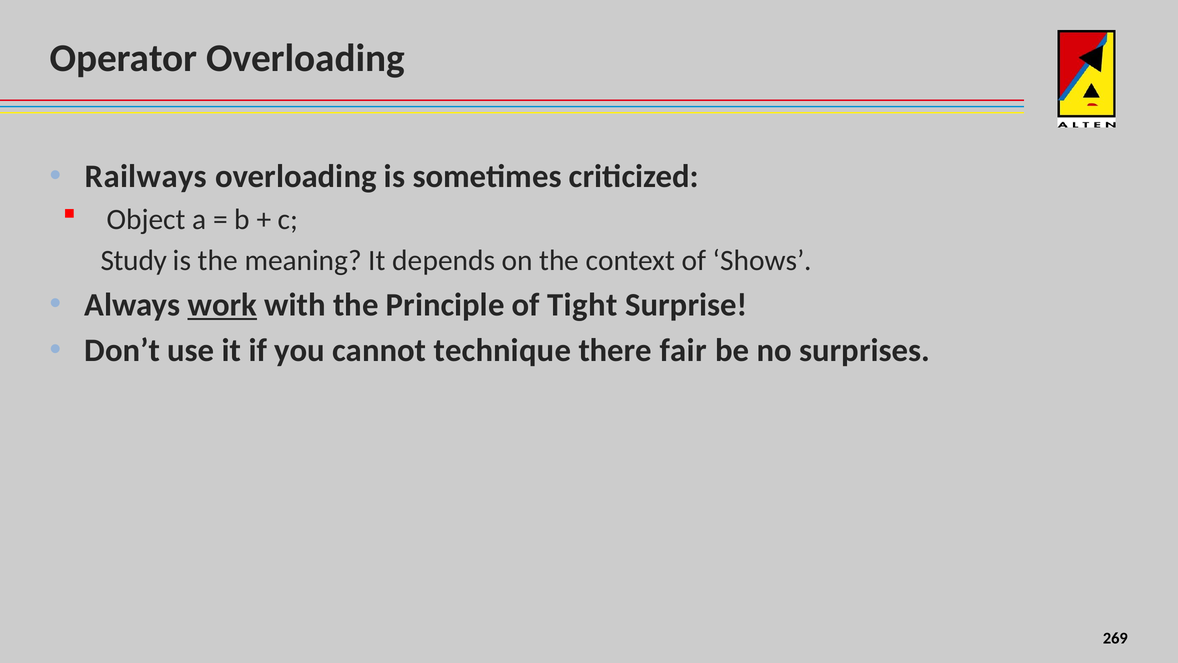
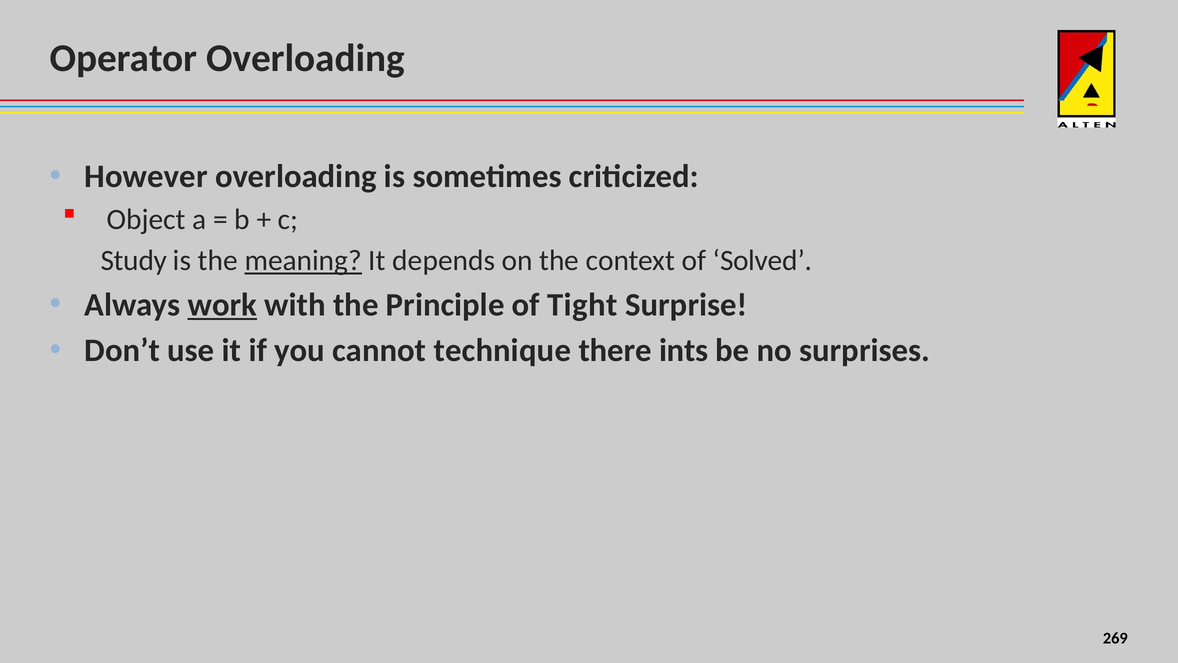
Railways: Railways -> However
meaning underline: none -> present
Shows: Shows -> Solved
fair: fair -> ints
